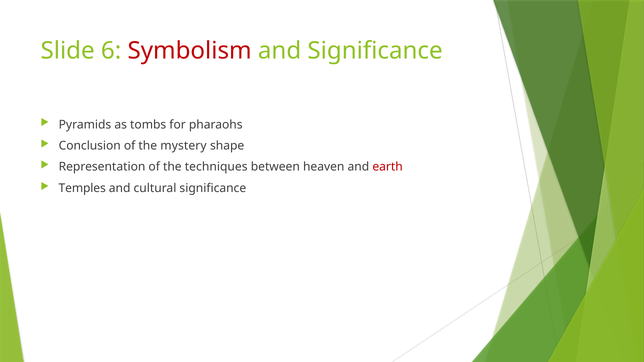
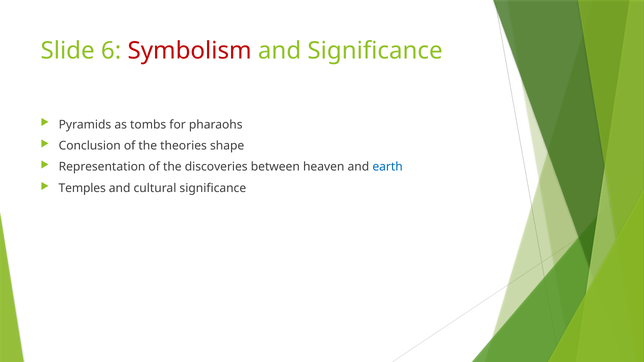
mystery: mystery -> theories
techniques: techniques -> discoveries
earth colour: red -> blue
